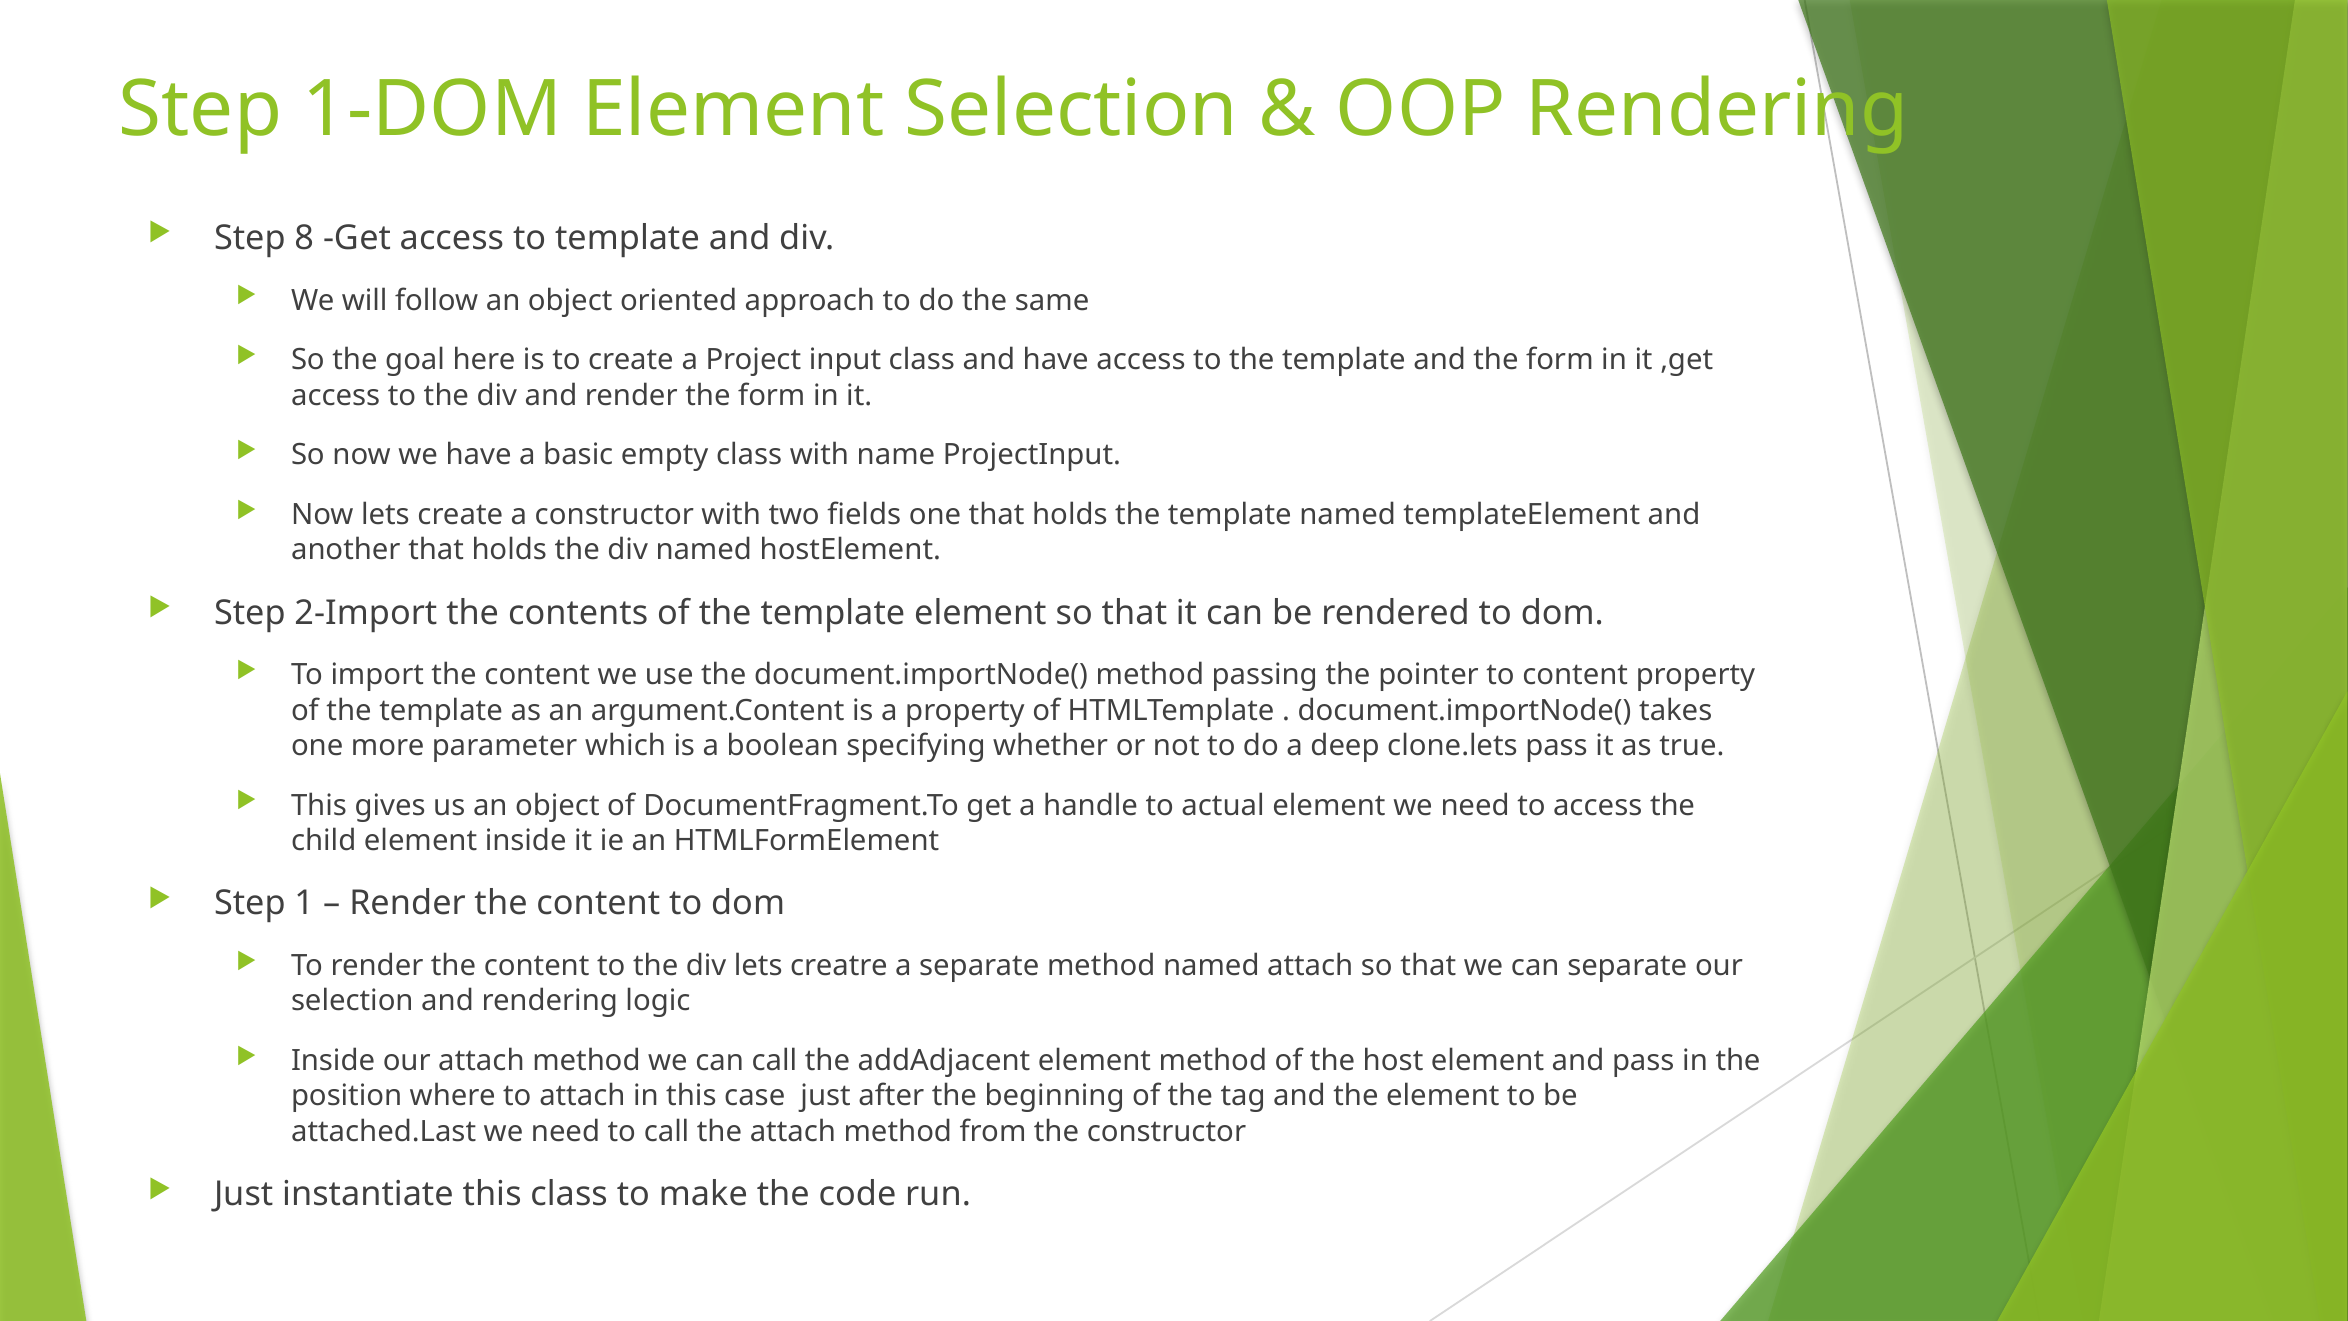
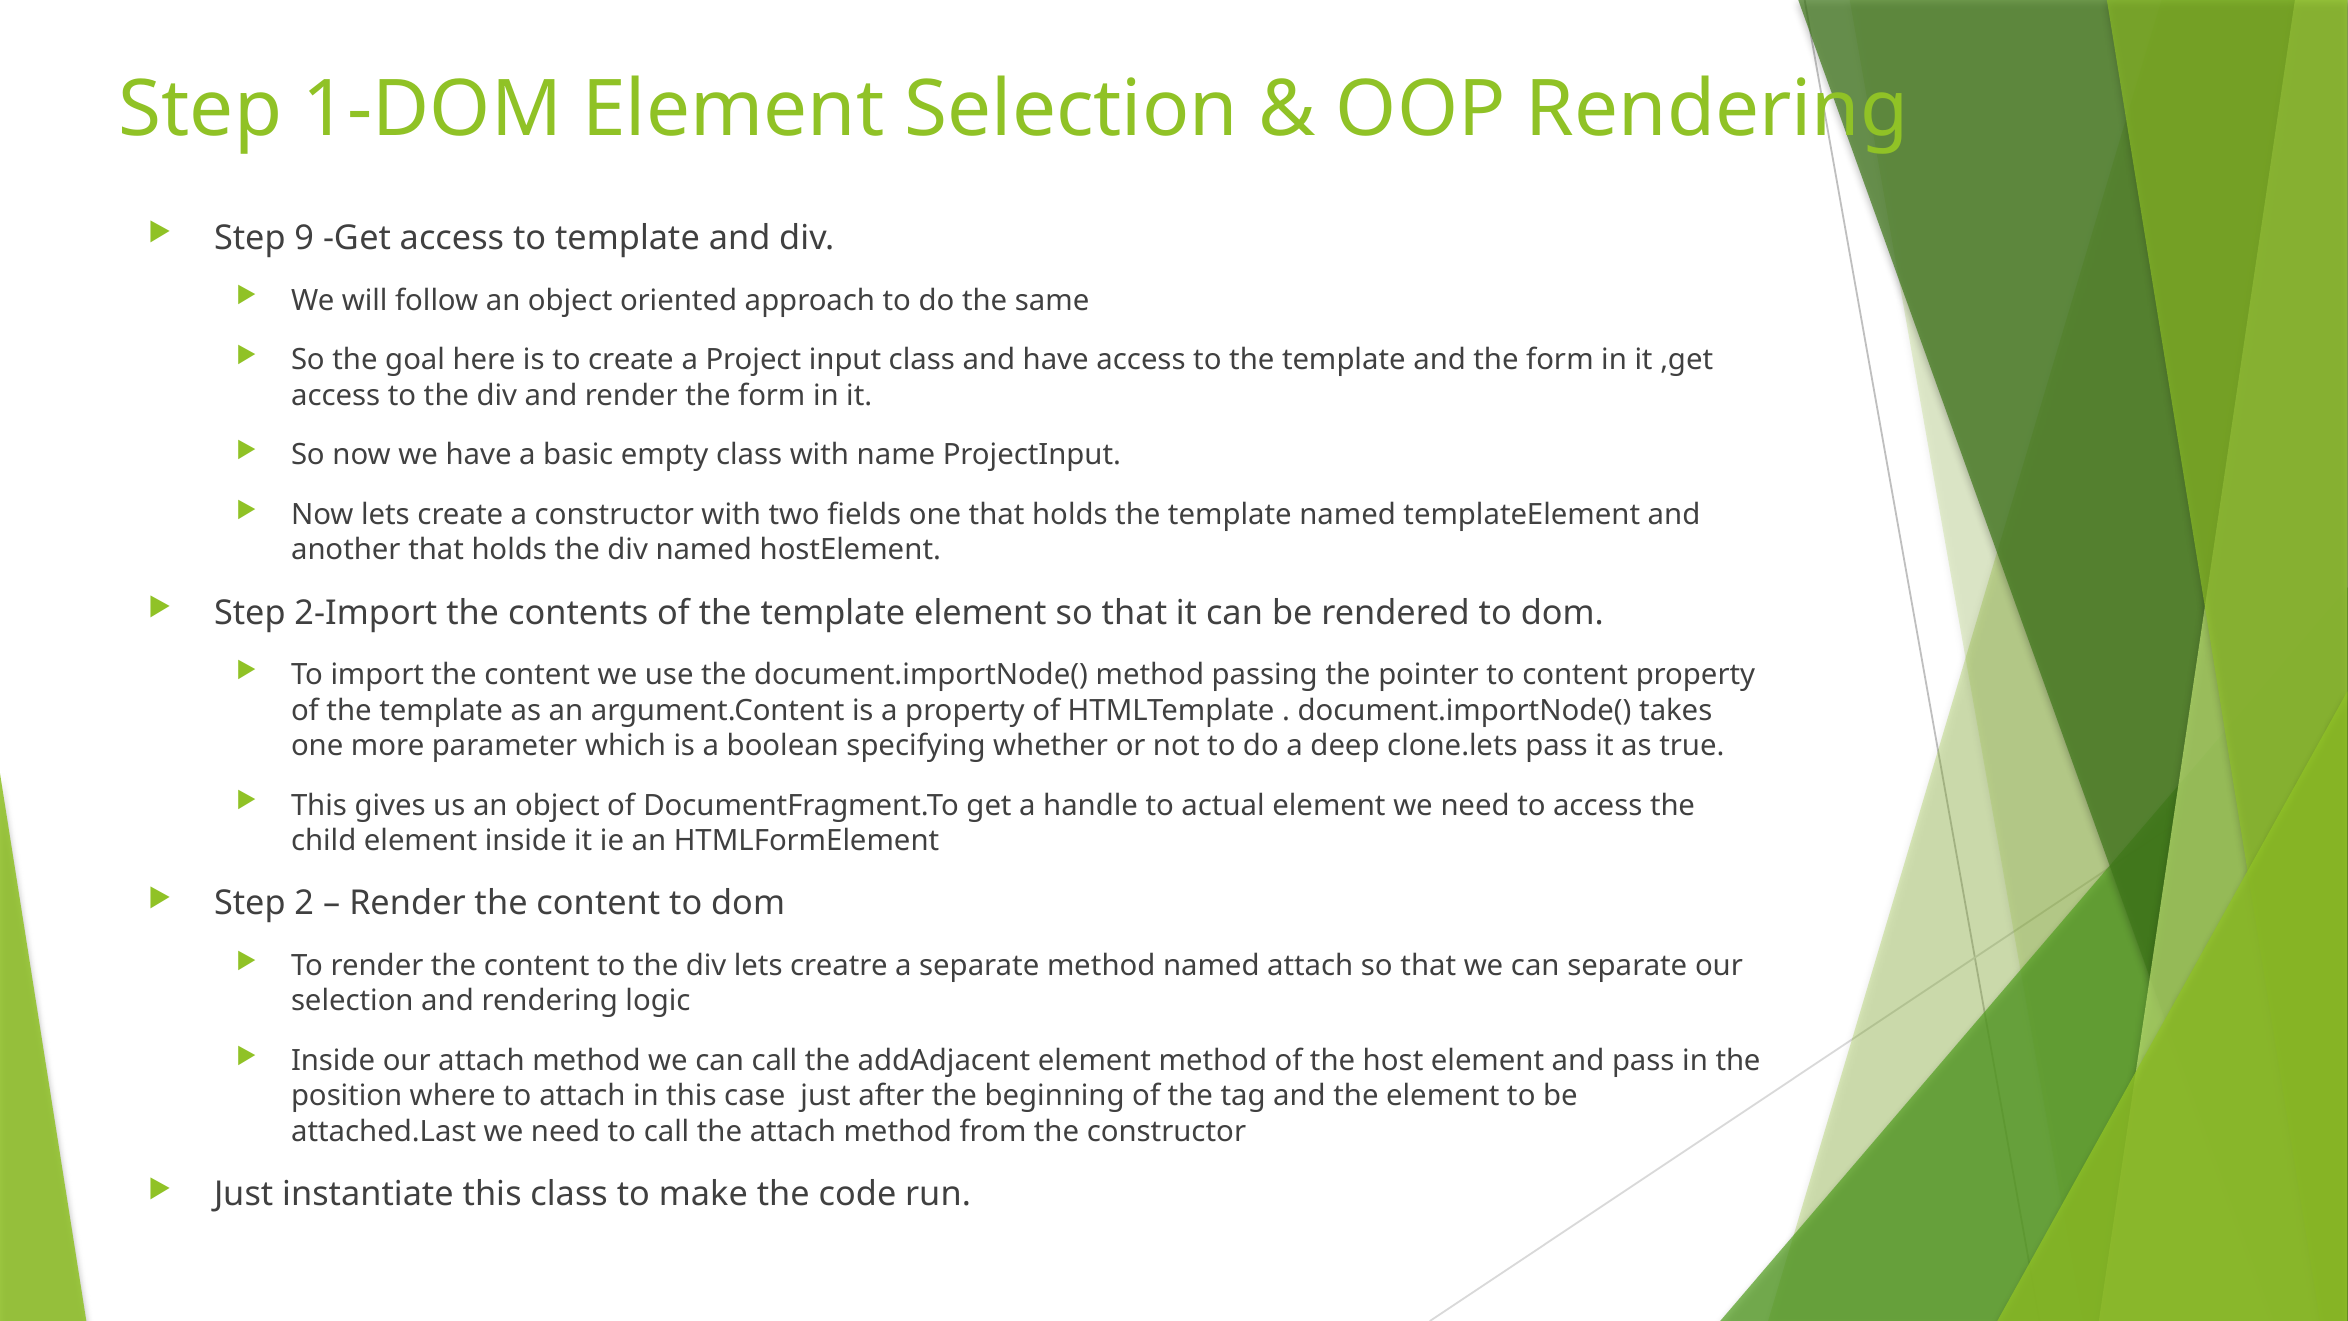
8: 8 -> 9
1: 1 -> 2
